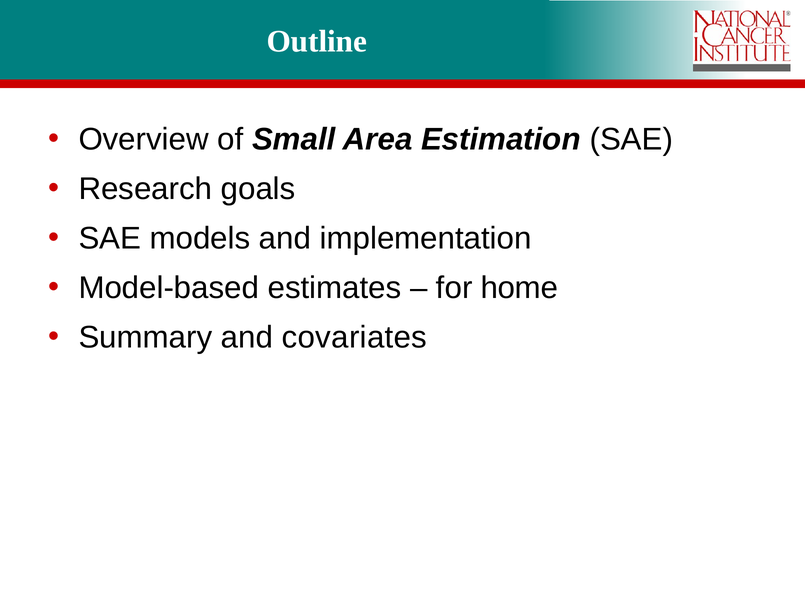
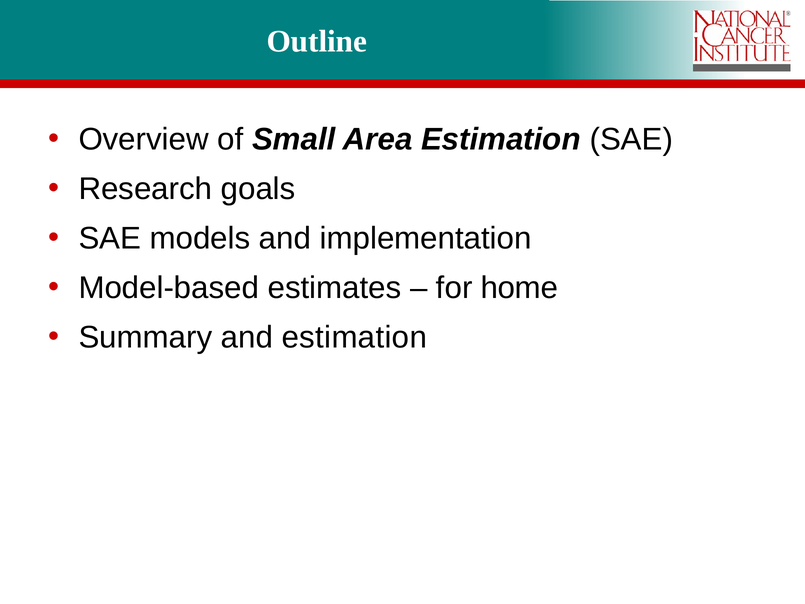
and covariates: covariates -> estimation
